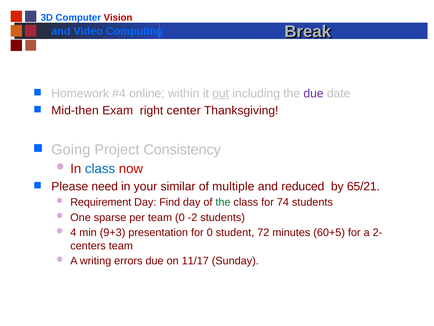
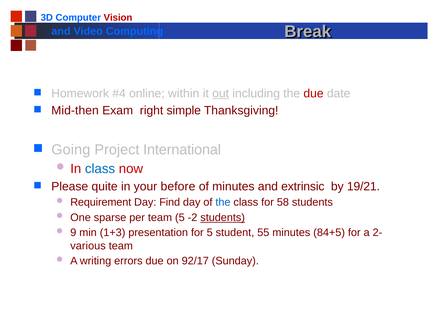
due at (314, 93) colour: purple -> red
center: center -> simple
Consistency: Consistency -> International
need: need -> quite
similar: similar -> before
of multiple: multiple -> minutes
reduced: reduced -> extrinsic
65/21: 65/21 -> 19/21
the at (223, 202) colour: green -> blue
74: 74 -> 58
team 0: 0 -> 5
students at (223, 217) underline: none -> present
4: 4 -> 9
9+3: 9+3 -> 1+3
for 0: 0 -> 5
72: 72 -> 55
60+5: 60+5 -> 84+5
centers: centers -> various
11/17: 11/17 -> 92/17
